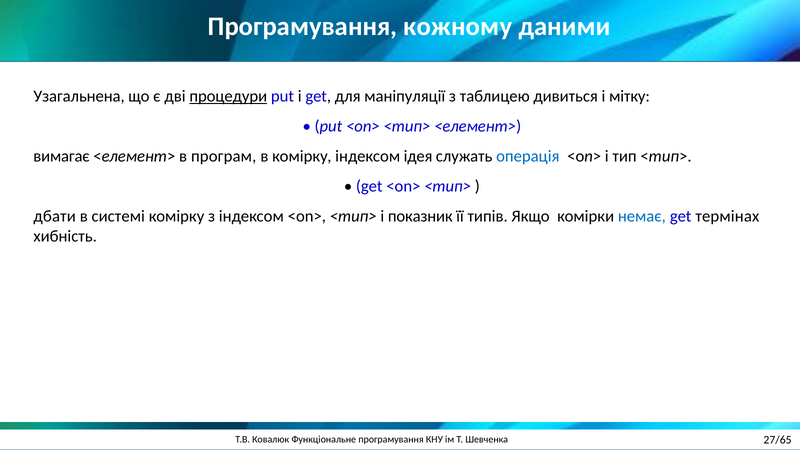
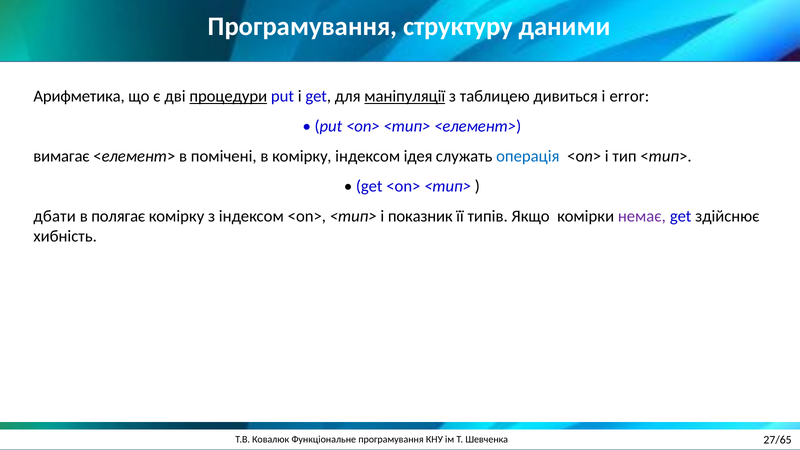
кожному: кожному -> структуру
Узагальнена: Узагальнена -> Арифметика
маніпуляції underline: none -> present
мітку: мітку -> error
програм: програм -> помічені
системі: системі -> полягає
немає colour: blue -> purple
термінах: термінах -> здійснює
